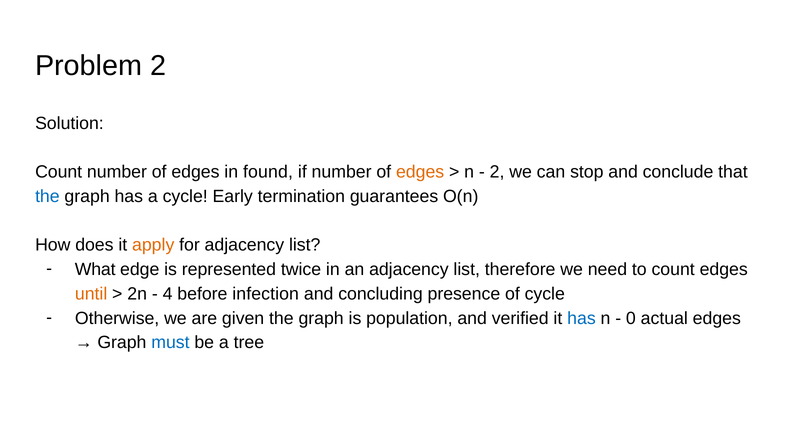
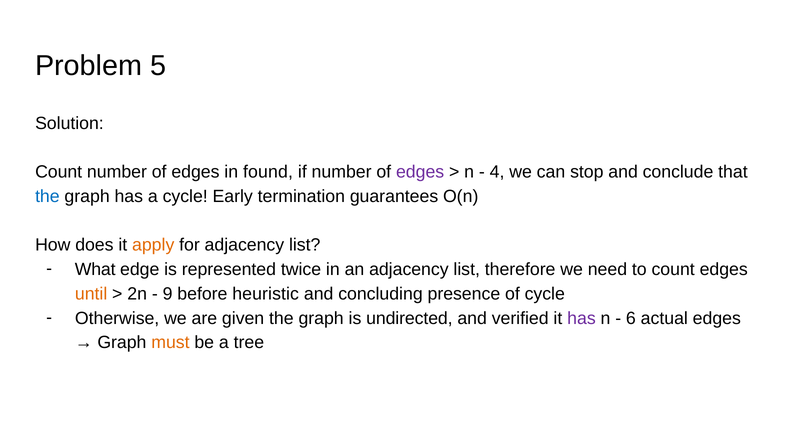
Problem 2: 2 -> 5
edges at (420, 172) colour: orange -> purple
2 at (497, 172): 2 -> 4
4: 4 -> 9
infection: infection -> heuristic
population: population -> undirected
has at (581, 318) colour: blue -> purple
0: 0 -> 6
must colour: blue -> orange
